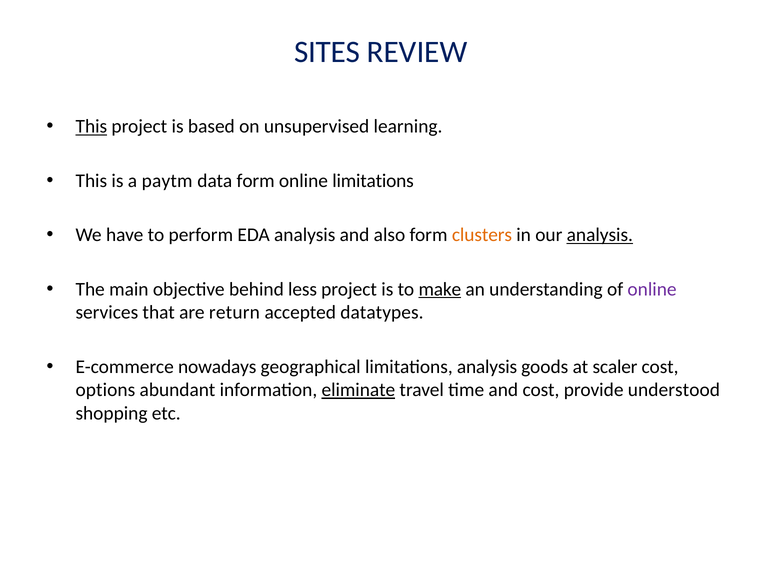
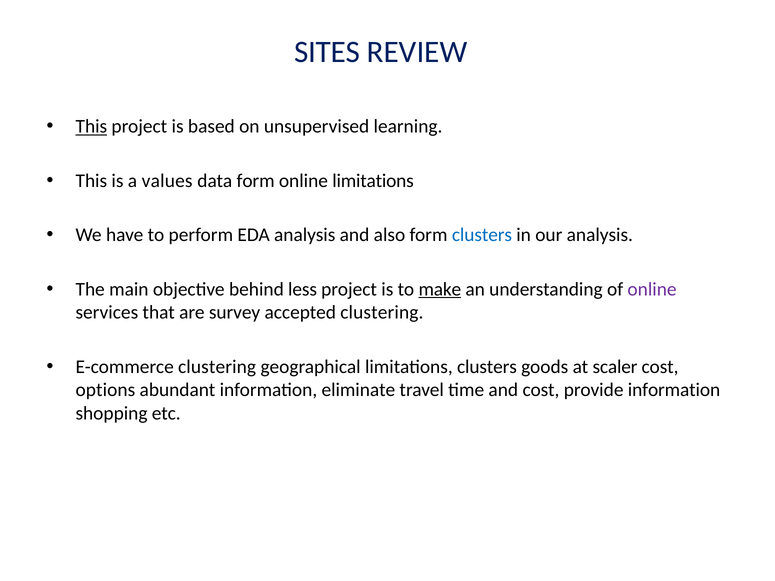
paytm: paytm -> values
clusters at (482, 235) colour: orange -> blue
analysis at (600, 235) underline: present -> none
return: return -> survey
accepted datatypes: datatypes -> clustering
E-commerce nowadays: nowadays -> clustering
limitations analysis: analysis -> clusters
eliminate underline: present -> none
provide understood: understood -> information
